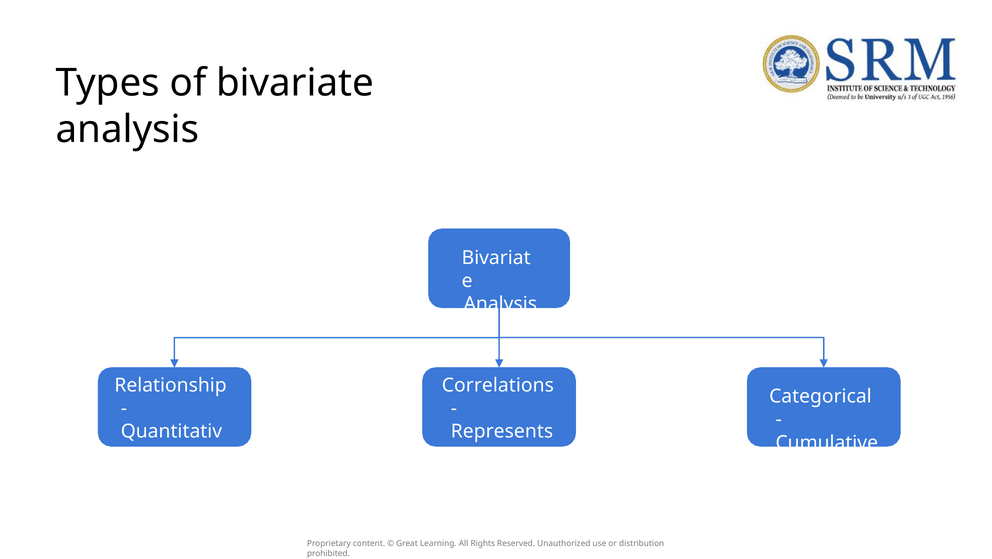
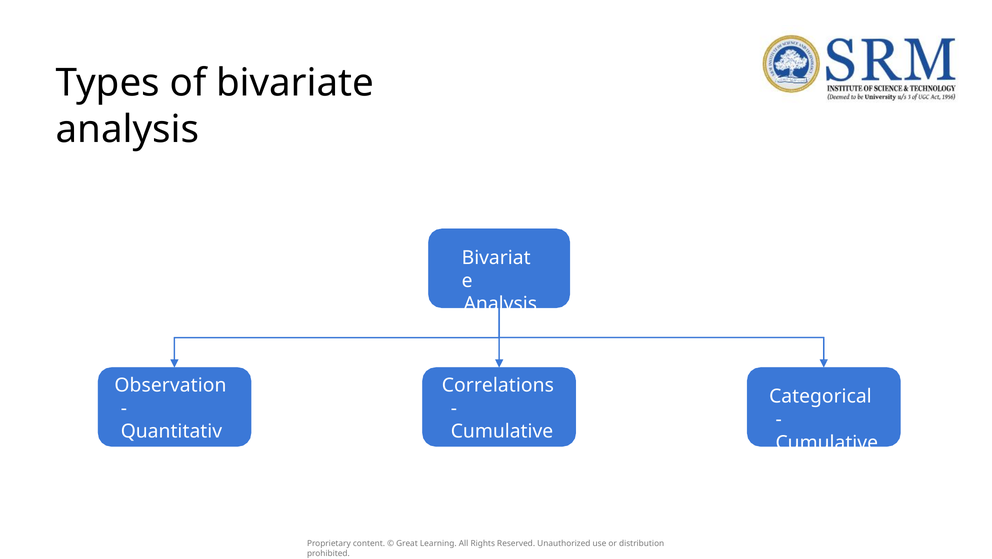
Relationship: Relationship -> Observation
Represents at (502, 431): Represents -> Cumulative
